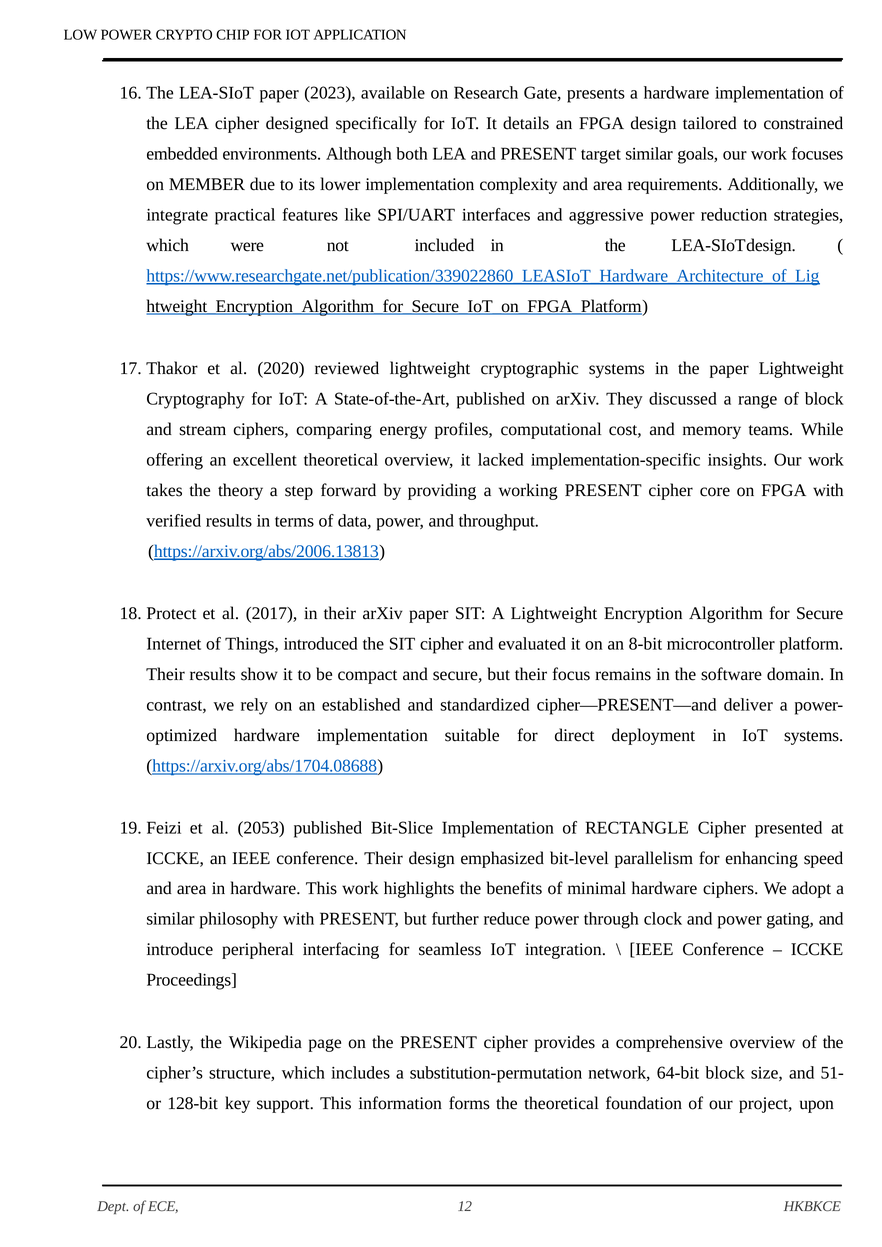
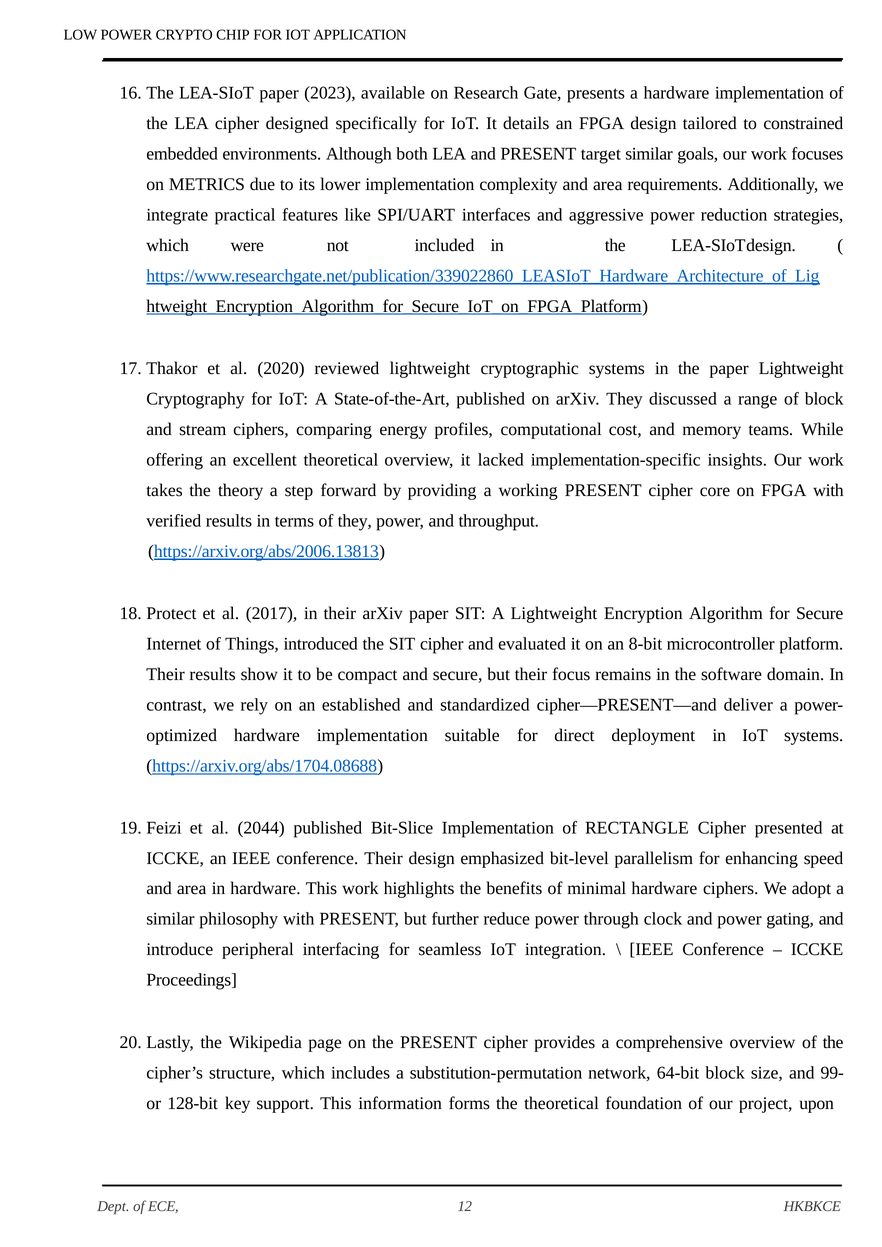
MEMBER: MEMBER -> METRICS
of data: data -> they
2053: 2053 -> 2044
51-: 51- -> 99-
